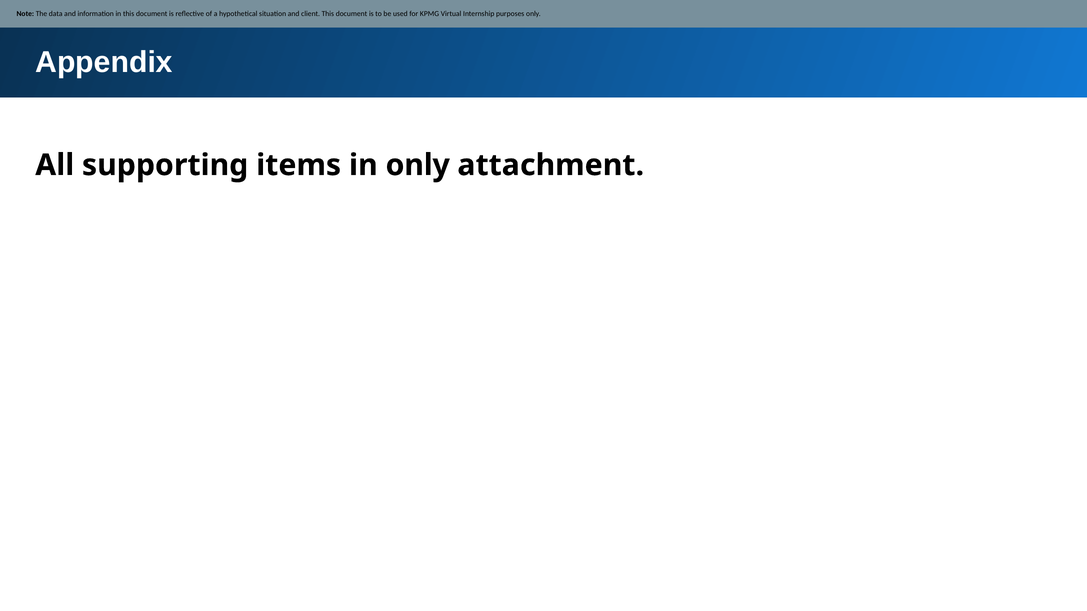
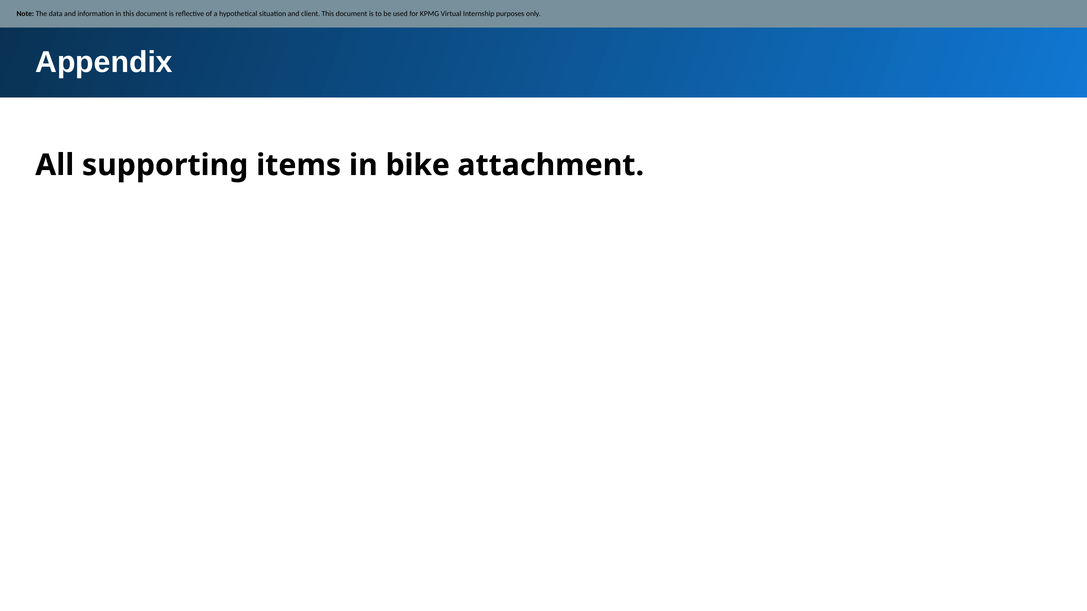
in only: only -> bike
